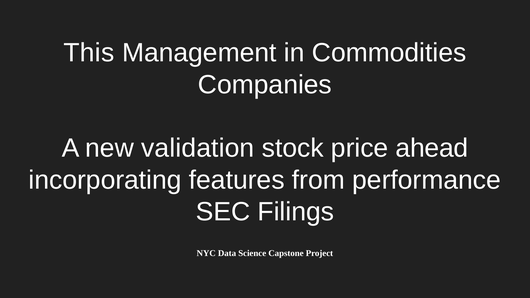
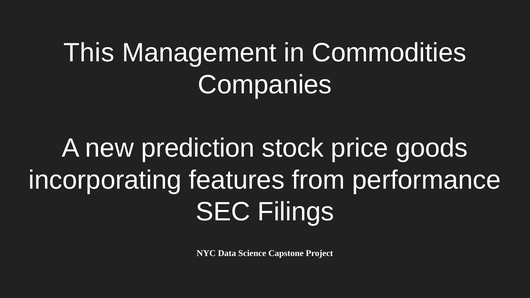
validation: validation -> prediction
ahead: ahead -> goods
